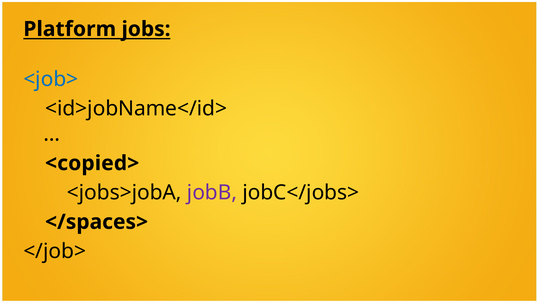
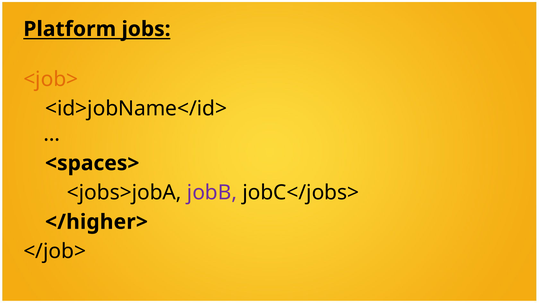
<job> colour: blue -> orange
<copied>: <copied> -> <spaces>
</spaces>: </spaces> -> </higher>
